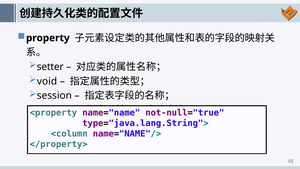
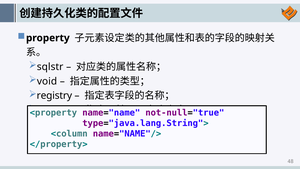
setter: setter -> sqlstr
session: session -> registry
